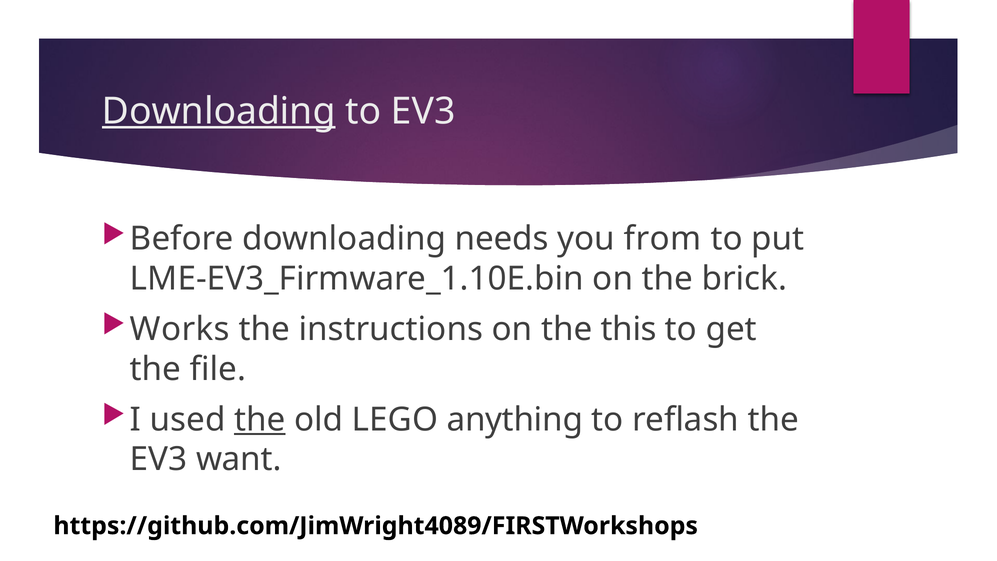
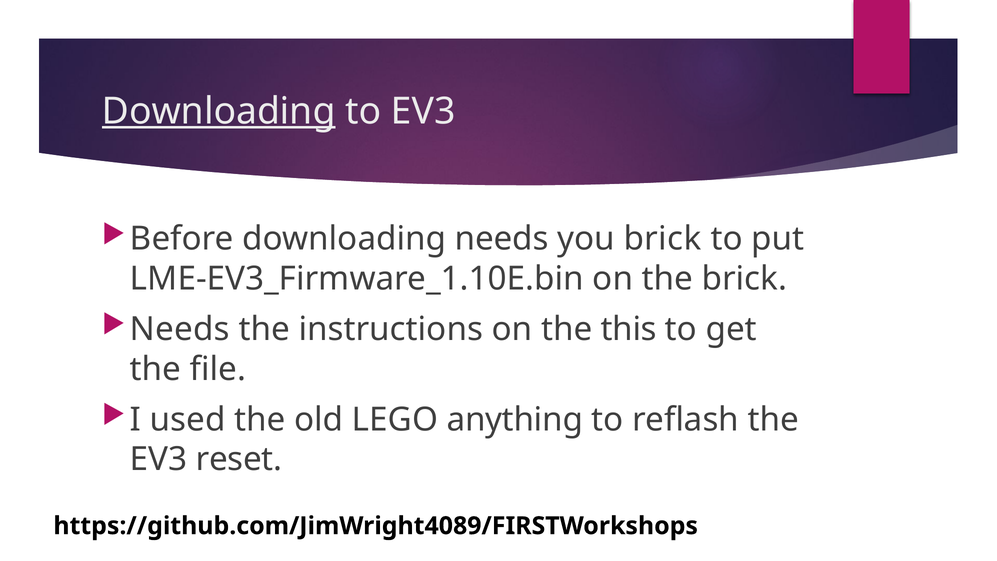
you from: from -> brick
Works at (180, 329): Works -> Needs
the at (260, 419) underline: present -> none
want: want -> reset
